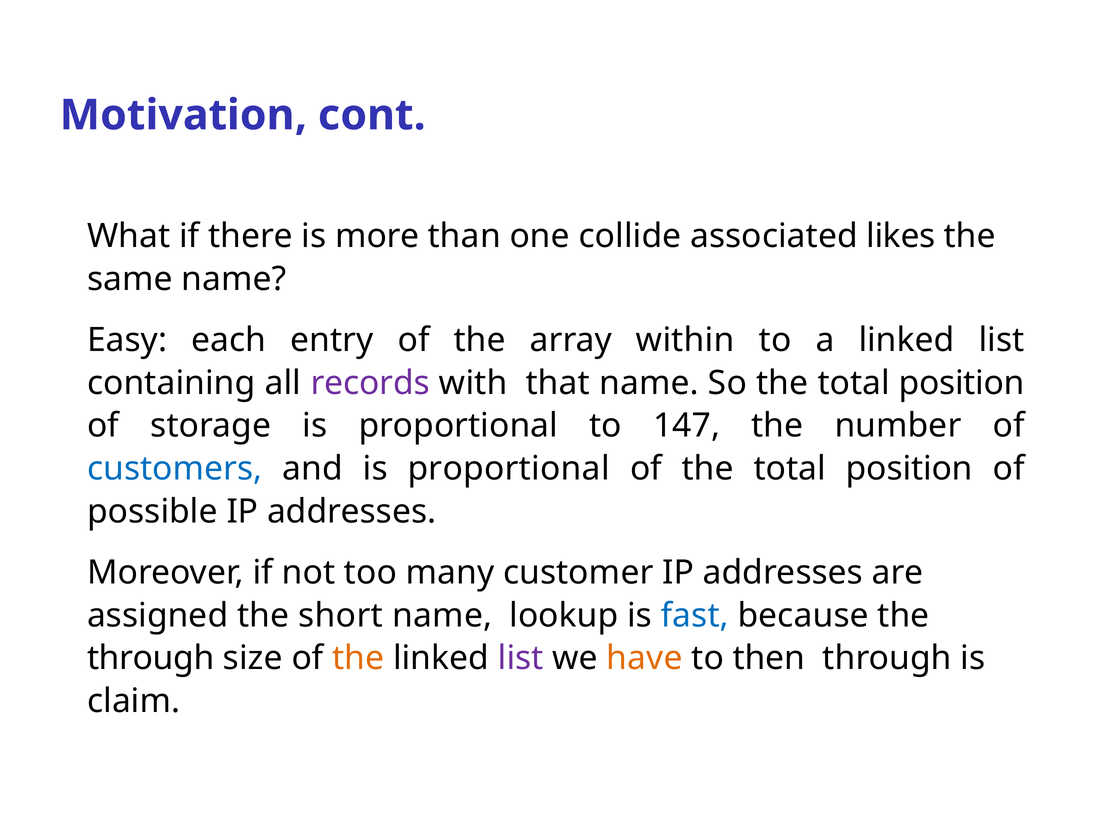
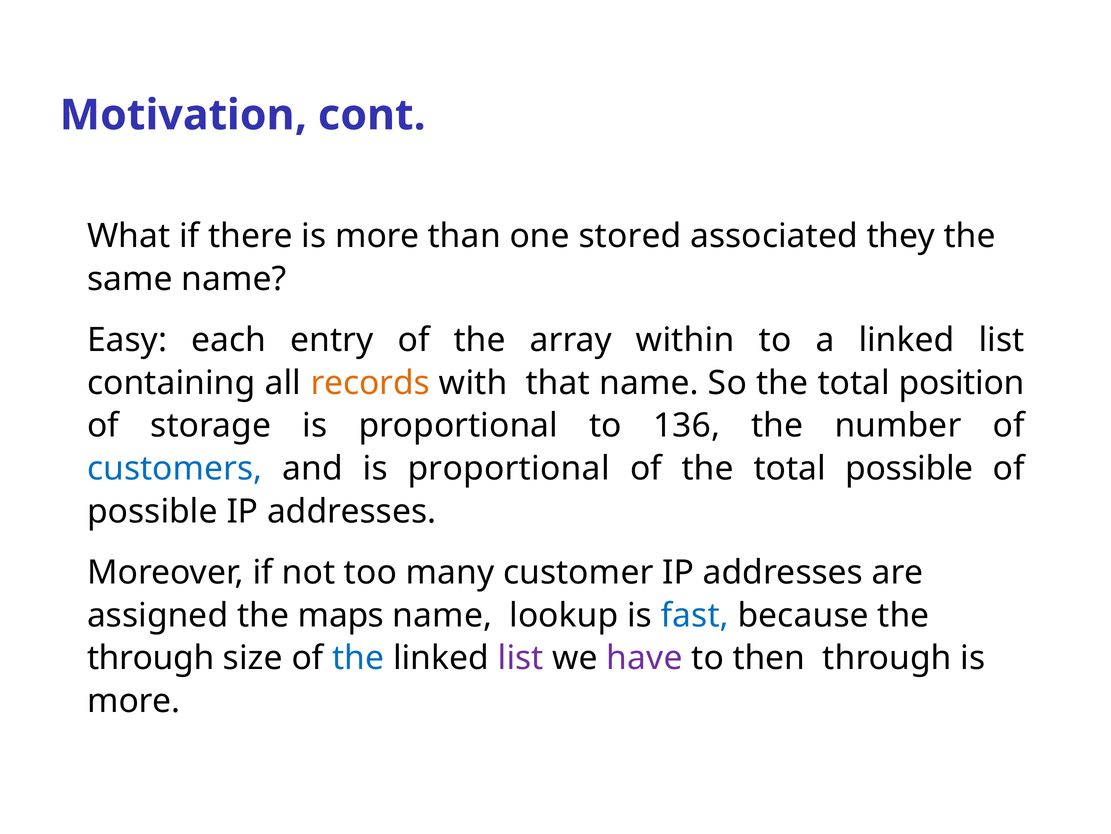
collide: collide -> stored
likes: likes -> they
records colour: purple -> orange
147: 147 -> 136
of the total position: position -> possible
short: short -> maps
the at (358, 658) colour: orange -> blue
have colour: orange -> purple
claim at (134, 701): claim -> more
